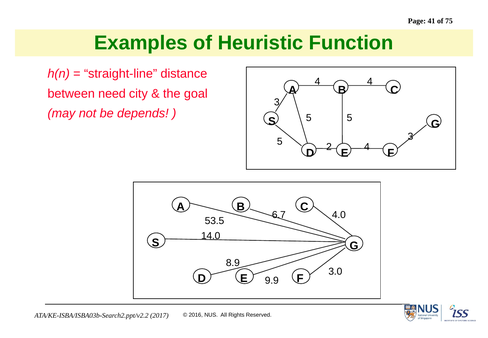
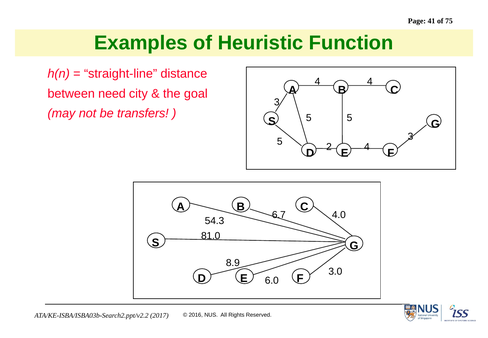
depends: depends -> transfers
53.5: 53.5 -> 54.3
14.0: 14.0 -> 81.0
9.9: 9.9 -> 6.0
